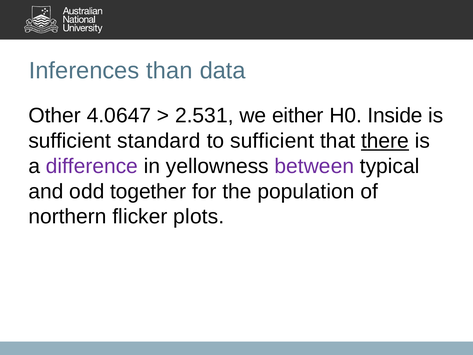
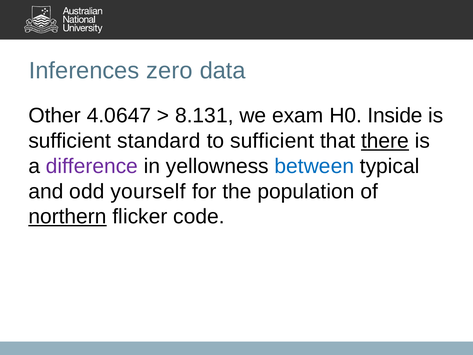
than: than -> zero
2.531: 2.531 -> 8.131
either: either -> exam
between colour: purple -> blue
together: together -> yourself
northern underline: none -> present
plots: plots -> code
